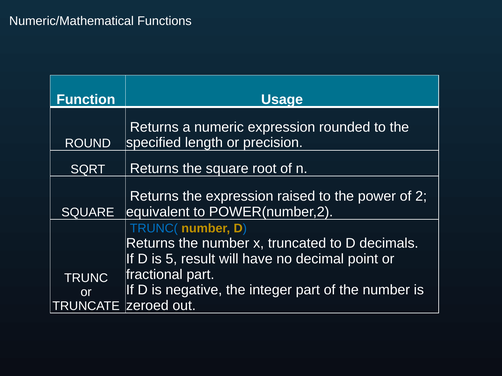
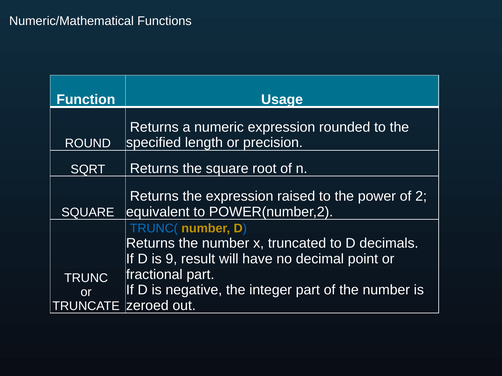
5: 5 -> 9
